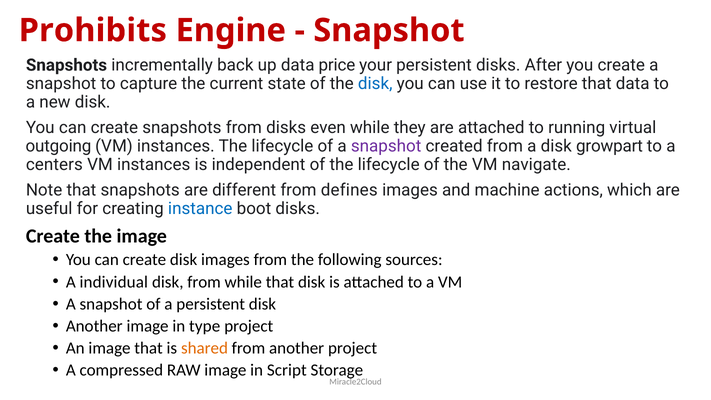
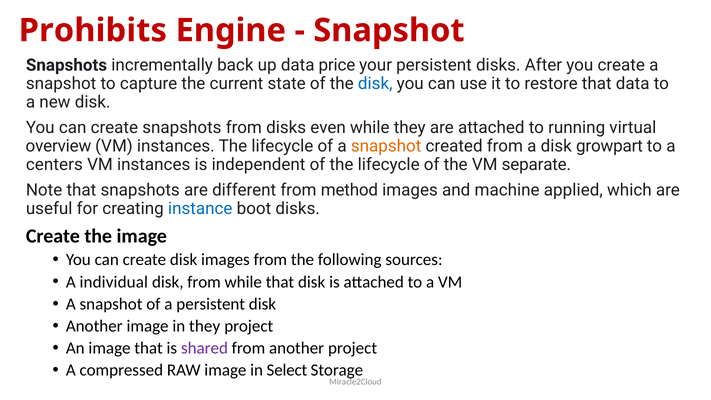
outgoing: outgoing -> overview
snapshot at (386, 146) colour: purple -> orange
navigate: navigate -> separate
defines: defines -> method
actions: actions -> applied
in type: type -> they
shared colour: orange -> purple
Script: Script -> Select
